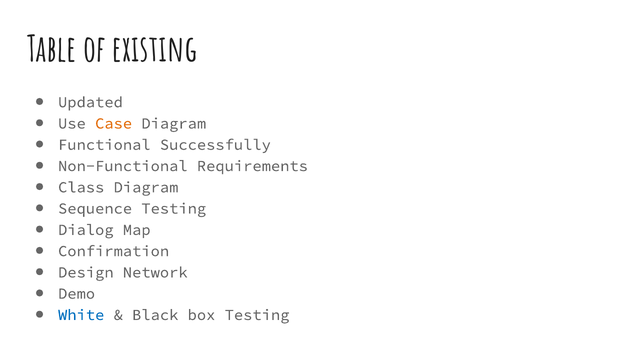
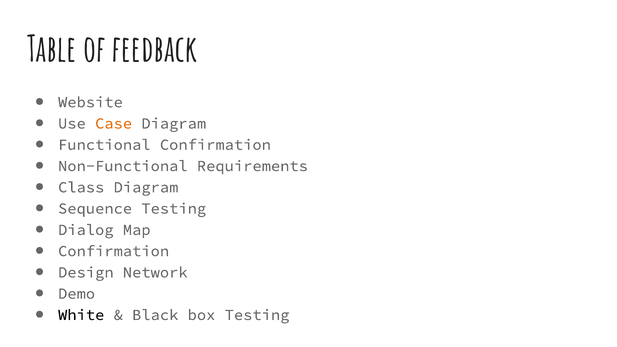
existing: existing -> feedback
Updated: Updated -> Website
Functional Successfully: Successfully -> Confirmation
White colour: blue -> black
